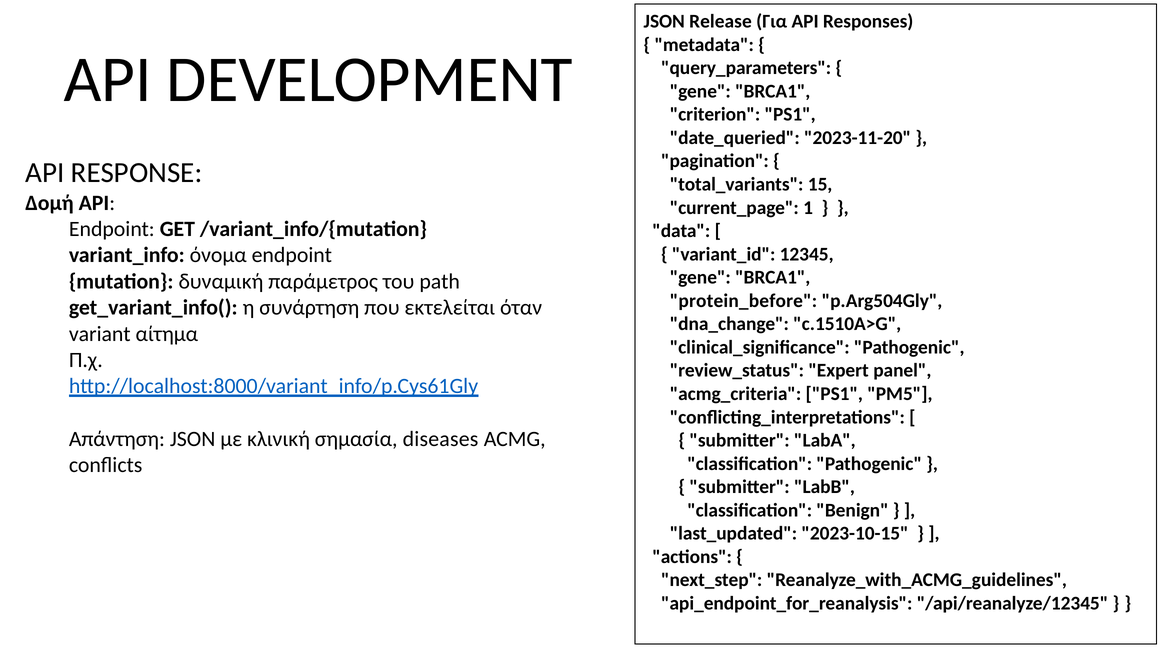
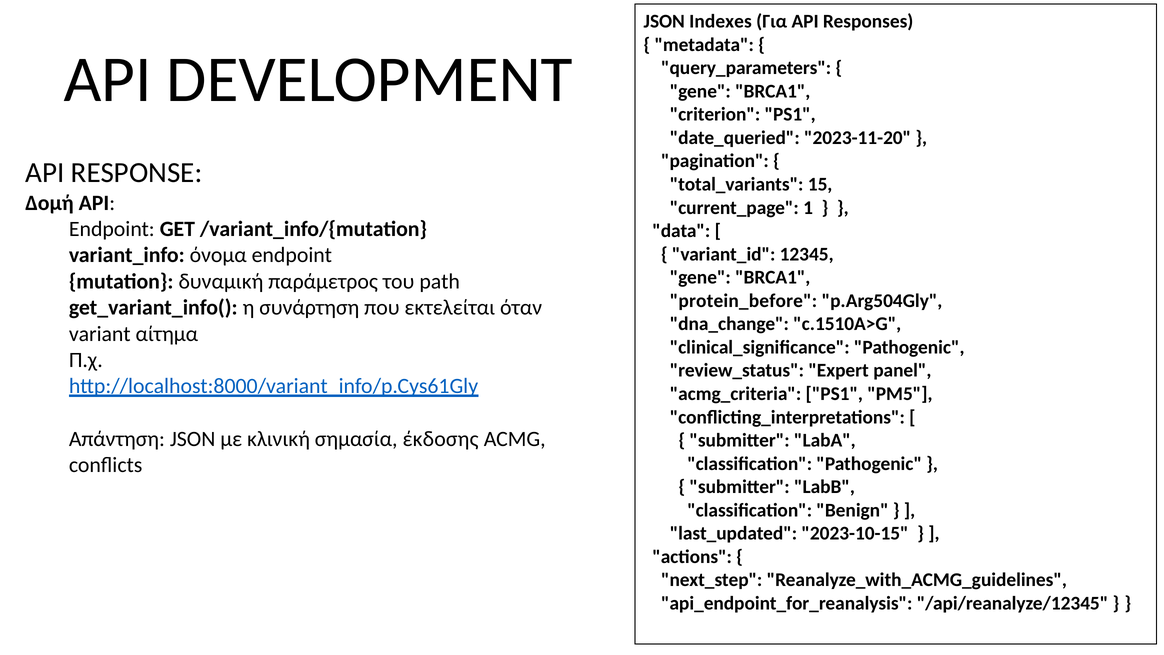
Release: Release -> Indexes
diseases: diseases -> έκδοσης
